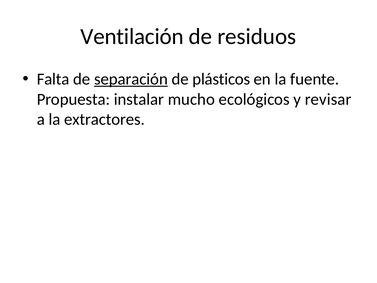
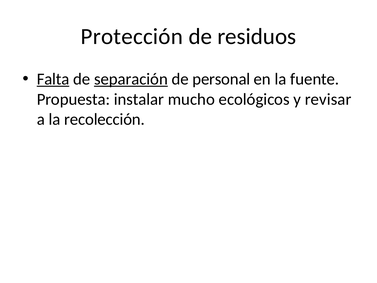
Ventilación: Ventilación -> Protección
Falta underline: none -> present
plásticos: plásticos -> personal
extractores: extractores -> recolección
